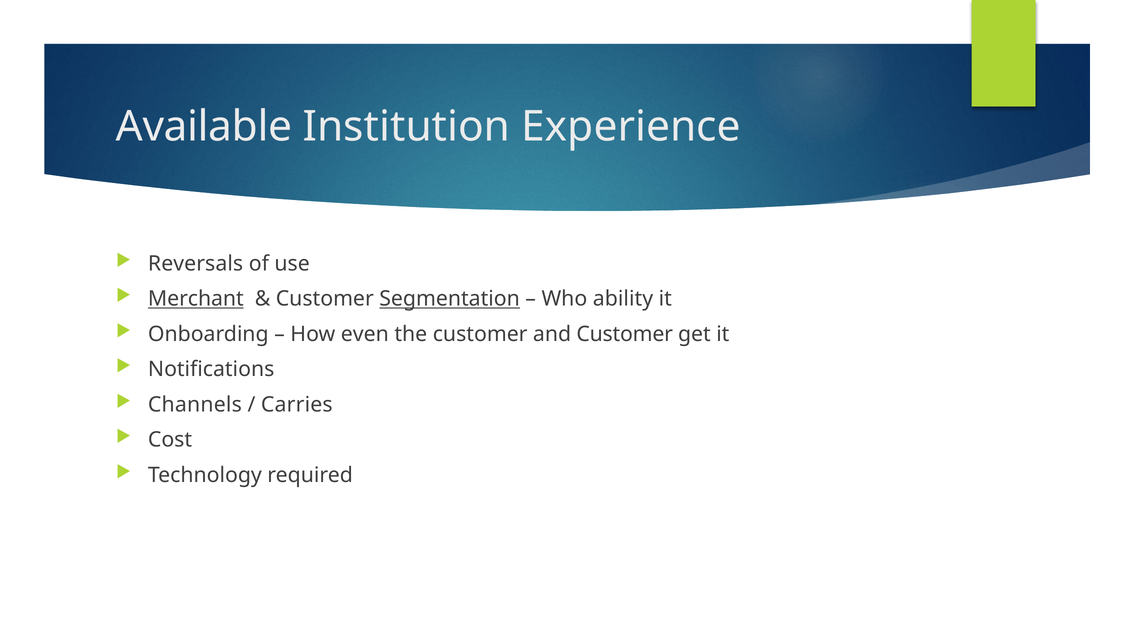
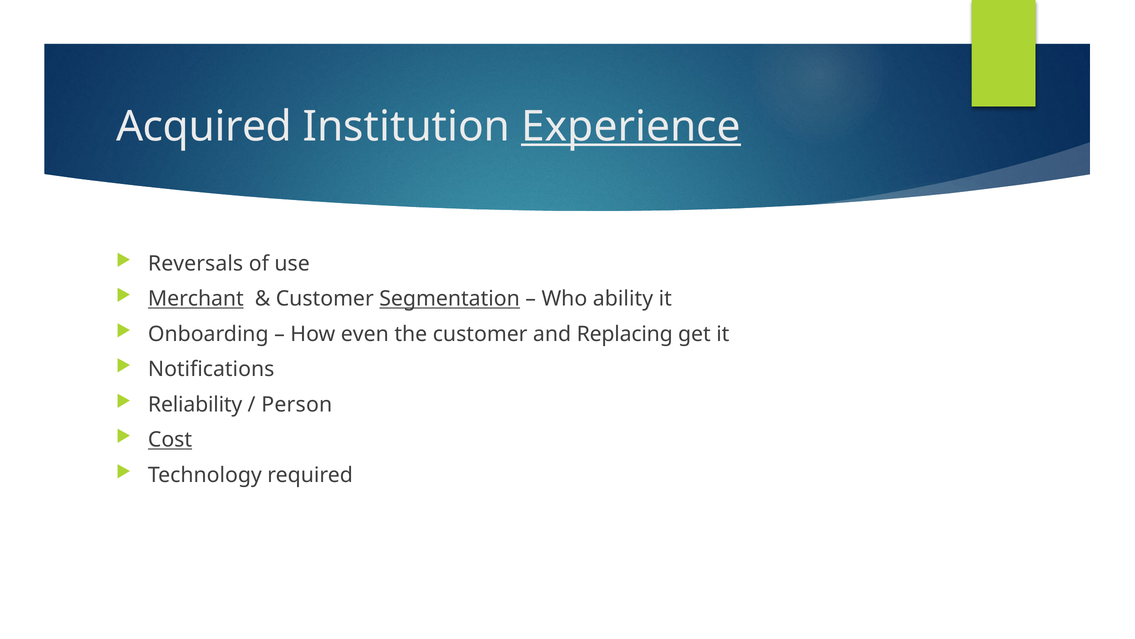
Available: Available -> Acquired
Experience underline: none -> present
and Customer: Customer -> Replacing
Channels: Channels -> Reliability
Carries: Carries -> Person
Cost underline: none -> present
